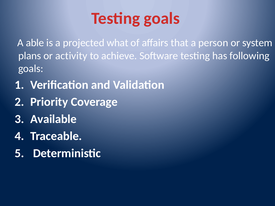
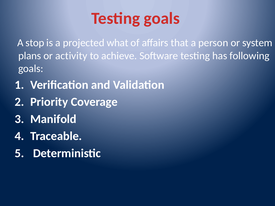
able: able -> stop
Available: Available -> Manifold
